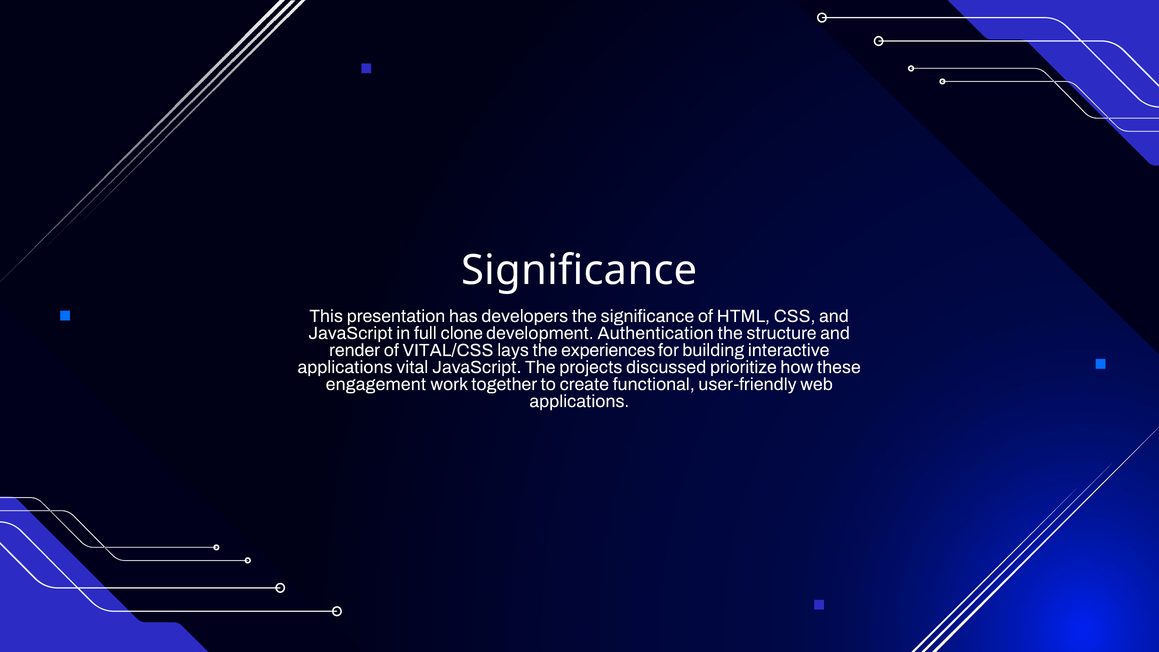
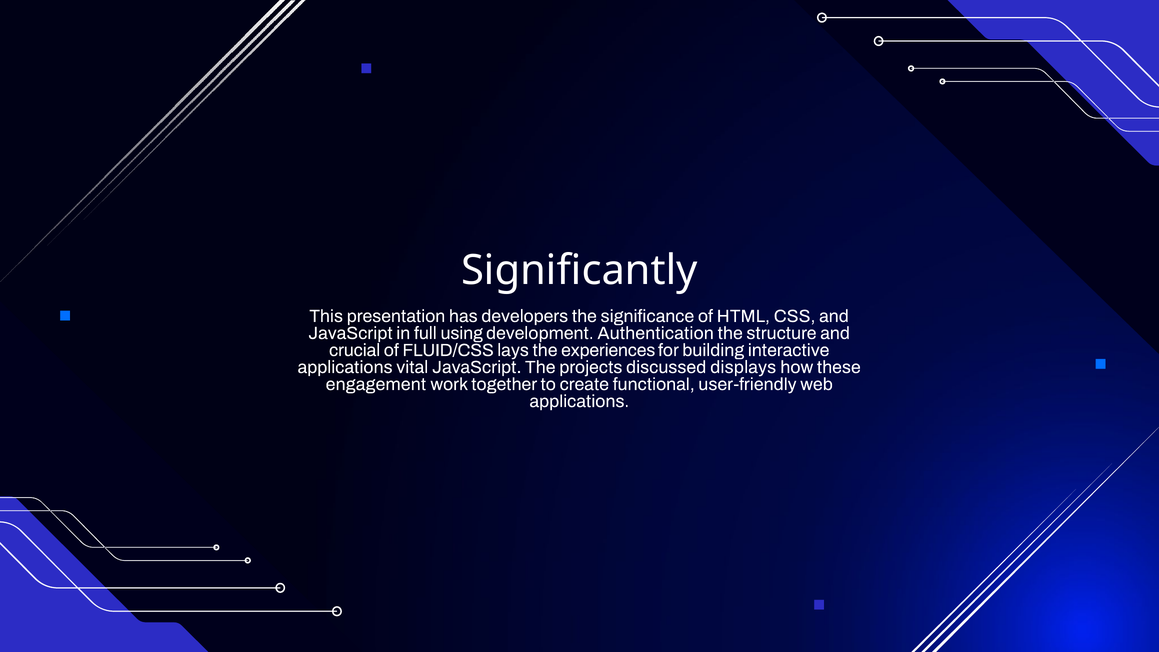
Significance at (579, 270): Significance -> Significantly
clone: clone -> using
render: render -> crucial
VITAL/CSS: VITAL/CSS -> FLUID/CSS
prioritize: prioritize -> displays
